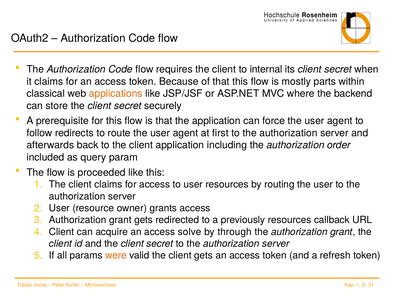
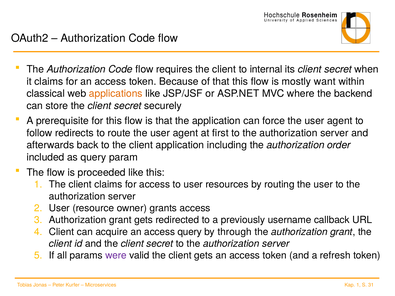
parts: parts -> want
previously resources: resources -> username
access solve: solve -> query
were colour: orange -> purple
